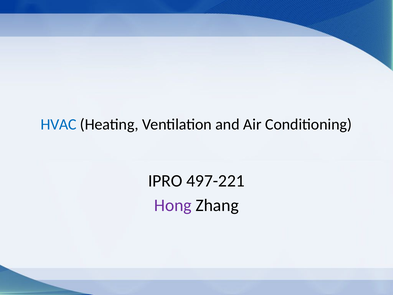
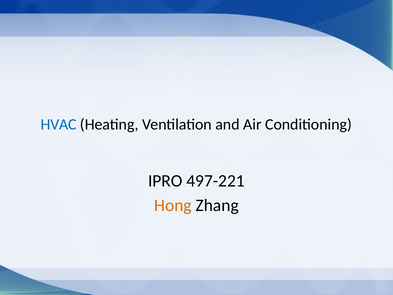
Hong colour: purple -> orange
